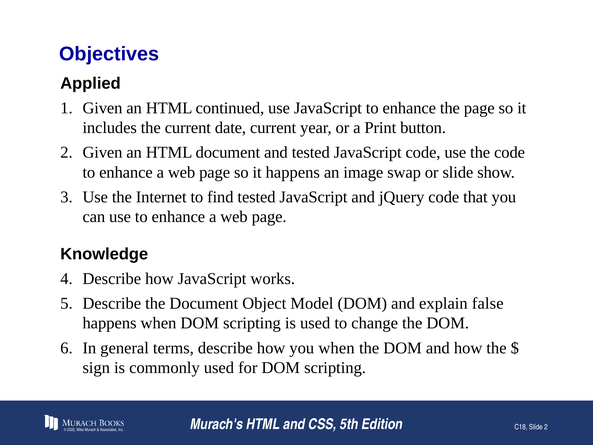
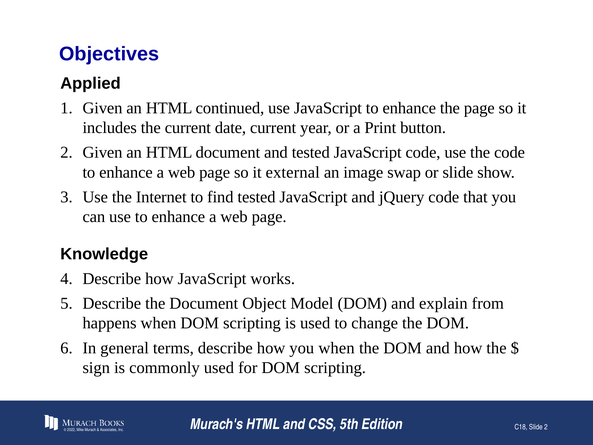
it happens: happens -> external
false: false -> from
